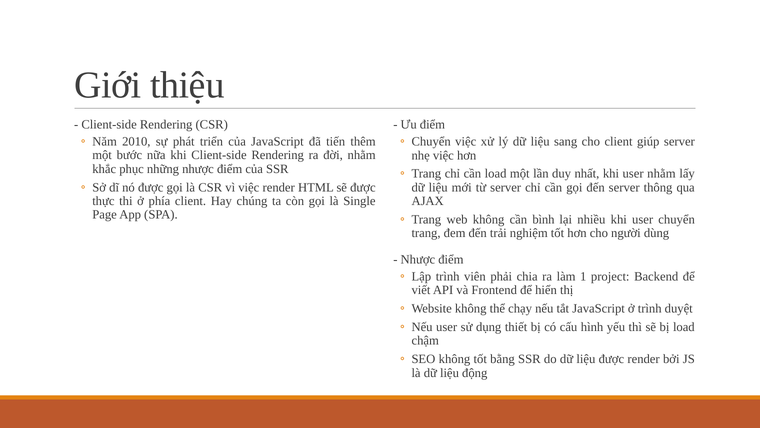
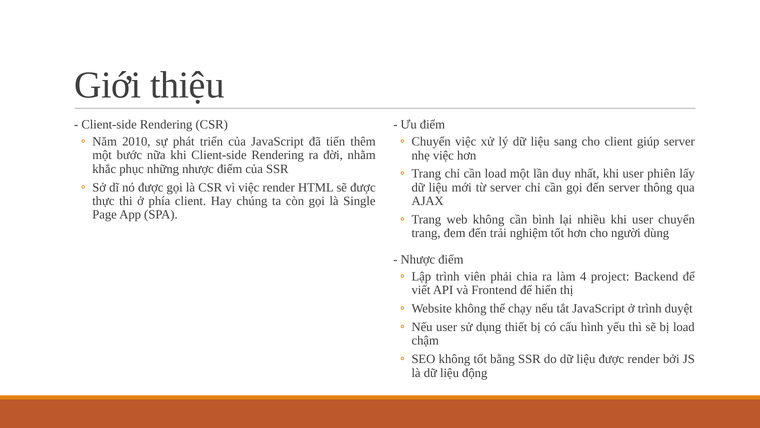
user nhằm: nhằm -> phiên
1: 1 -> 4
